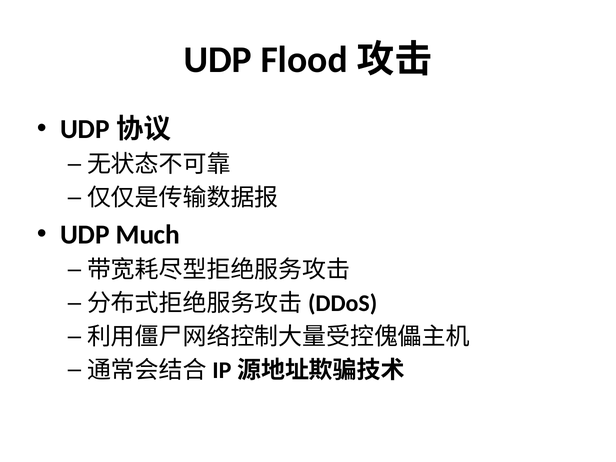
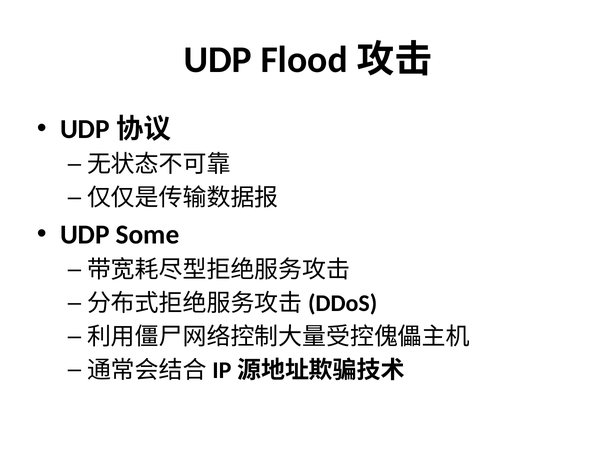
Much: Much -> Some
